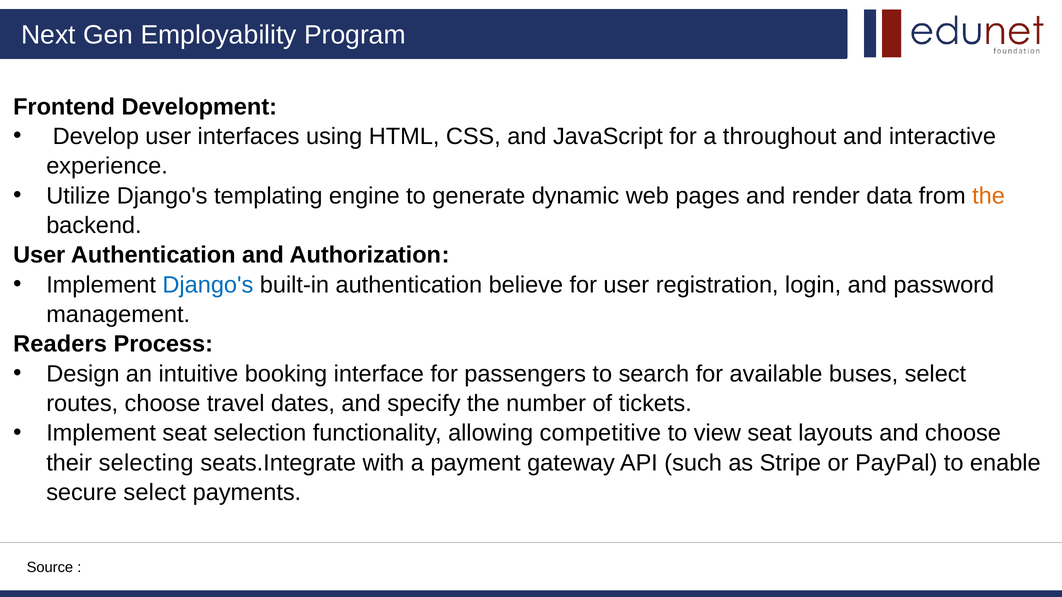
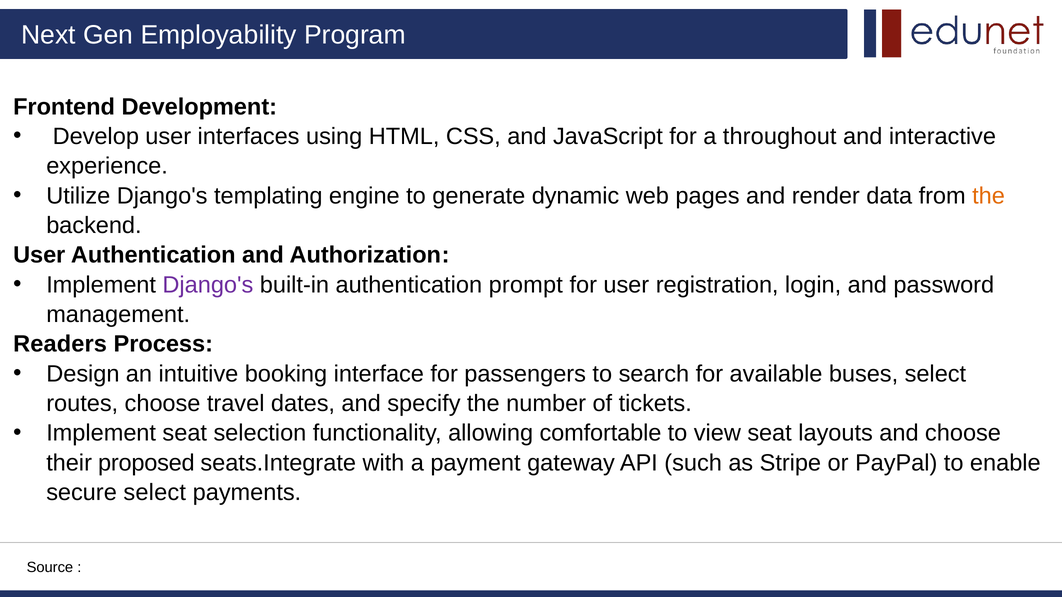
Django's at (208, 285) colour: blue -> purple
believe: believe -> prompt
competitive: competitive -> comfortable
selecting: selecting -> proposed
